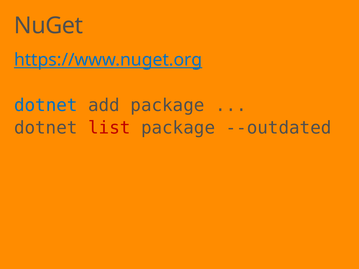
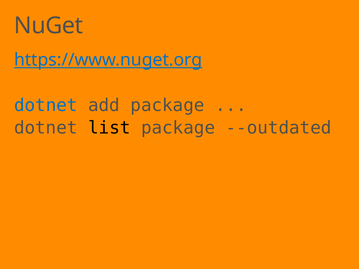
list colour: red -> black
